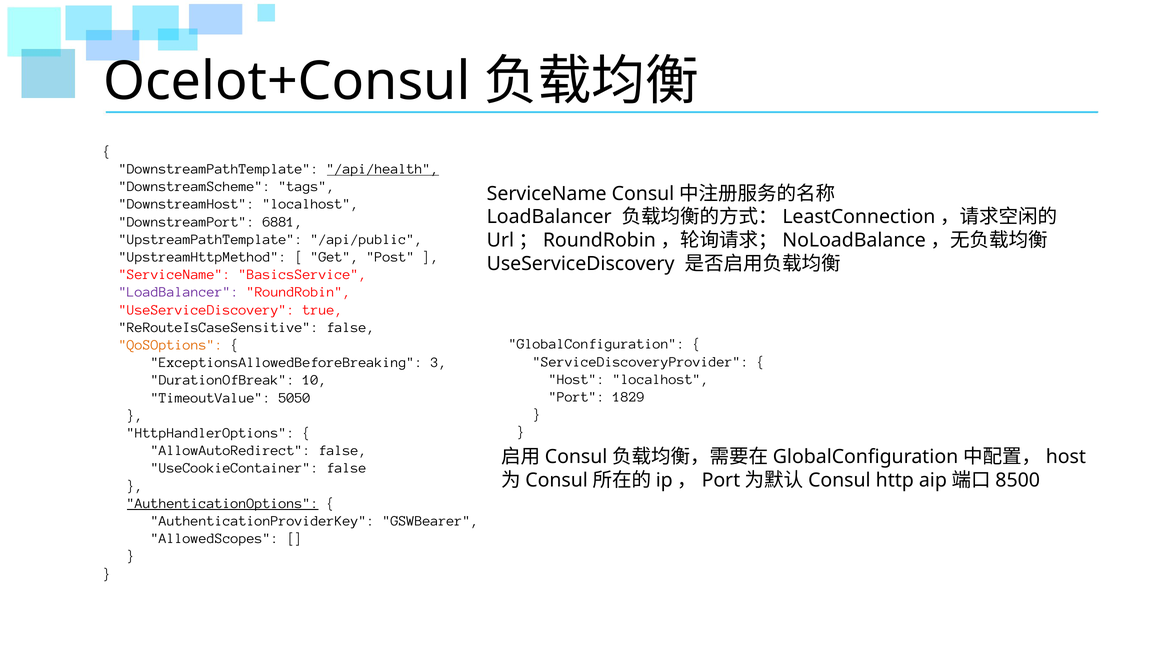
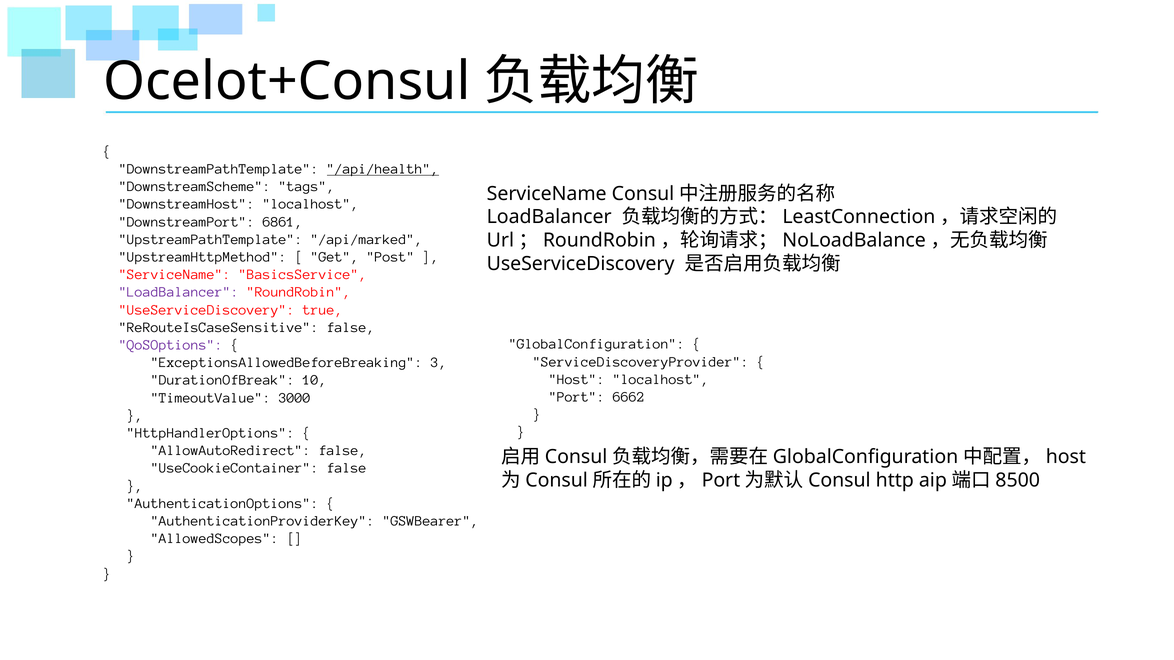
6881: 6881 -> 6861
/api/public: /api/public -> /api/marked
QoSOptions colour: orange -> purple
1829: 1829 -> 6662
5050: 5050 -> 3000
AuthenticationOptions underline: present -> none
